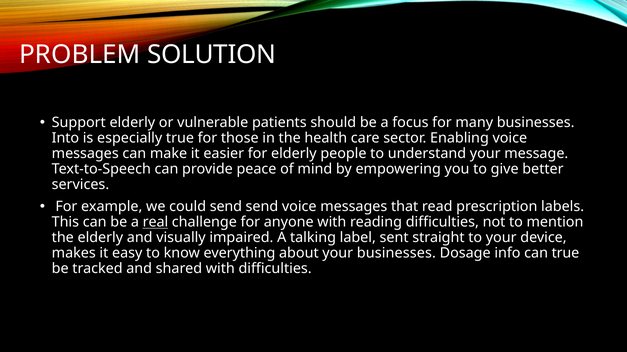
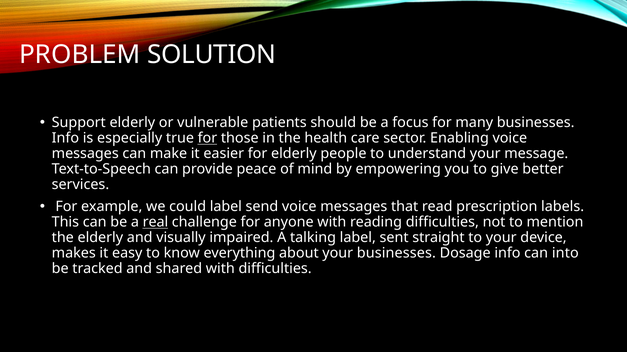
Into at (65, 138): Into -> Info
for at (207, 138) underline: none -> present
could send: send -> label
can true: true -> into
